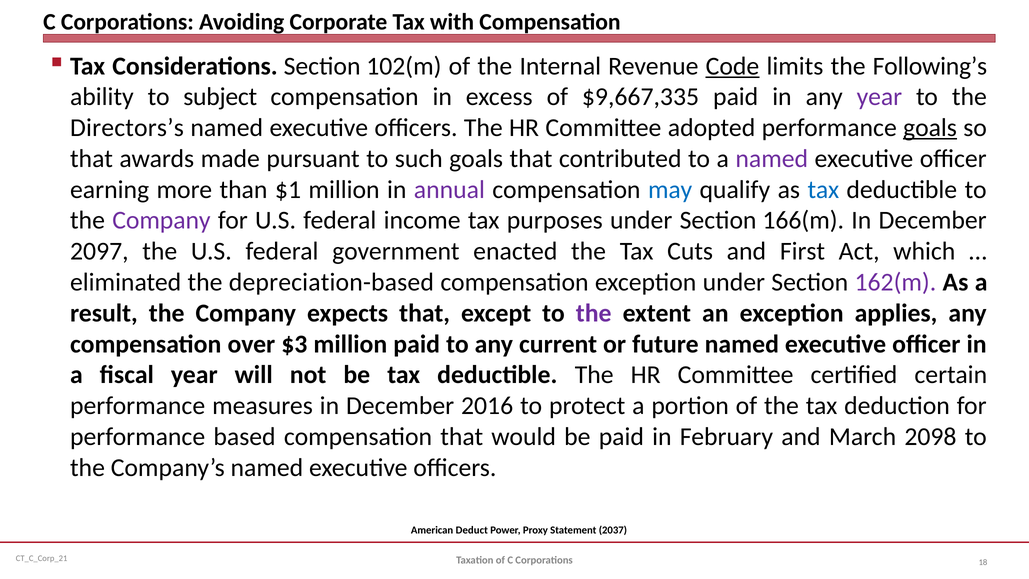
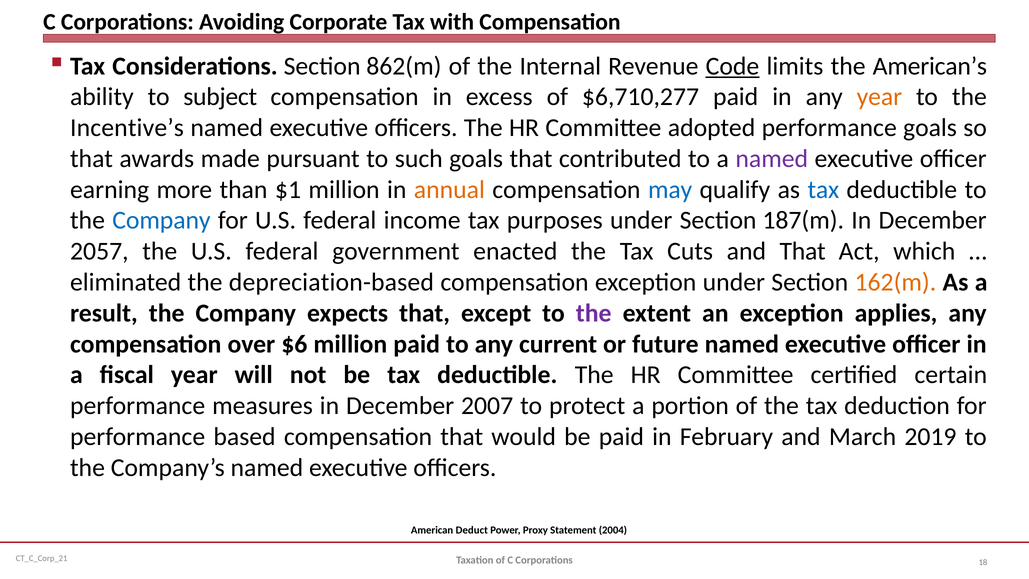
102(m: 102(m -> 862(m
Following’s: Following’s -> American’s
$9,667,335: $9,667,335 -> $6,710,277
year at (879, 97) colour: purple -> orange
Directors’s: Directors’s -> Incentive’s
goals at (930, 128) underline: present -> none
annual colour: purple -> orange
Company at (161, 220) colour: purple -> blue
166(m: 166(m -> 187(m
2097: 2097 -> 2057
and First: First -> That
162(m colour: purple -> orange
$3: $3 -> $6
2016: 2016 -> 2007
2098: 2098 -> 2019
2037: 2037 -> 2004
